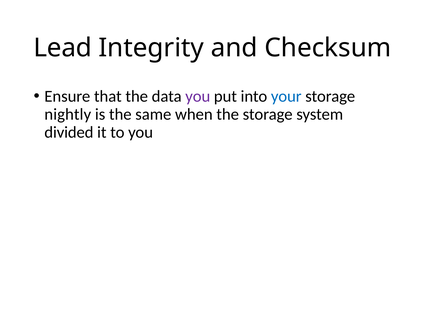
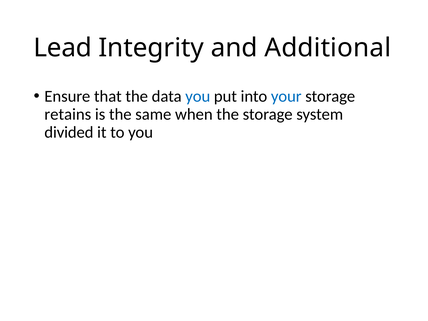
Checksum: Checksum -> Additional
you at (198, 96) colour: purple -> blue
nightly: nightly -> retains
